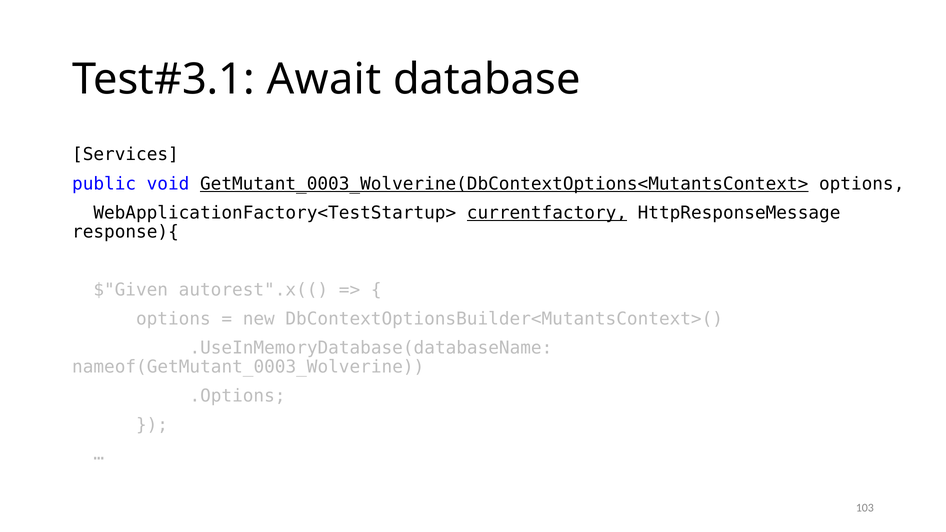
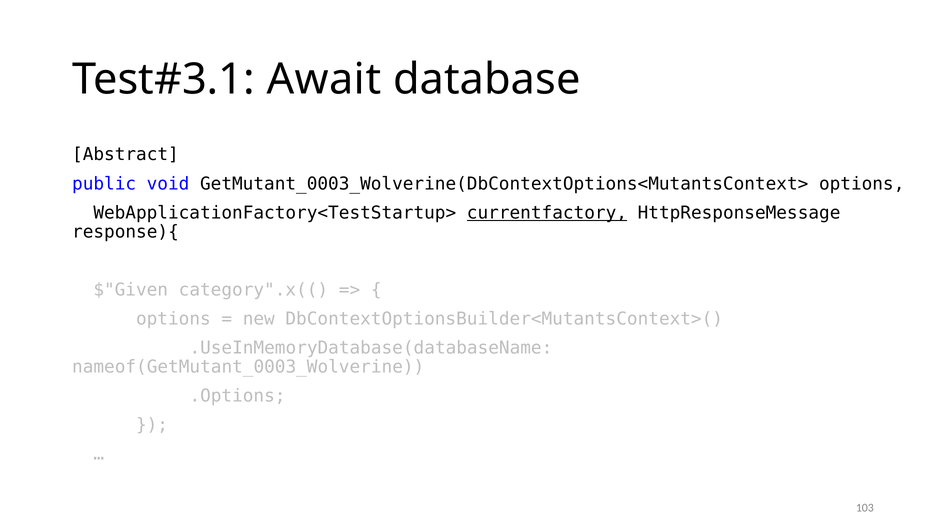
Services: Services -> Abstract
GetMutant_0003_Wolverine(DbContextOptions<MutantsContext> underline: present -> none
autorest".x((: autorest".x(( -> category".x((
